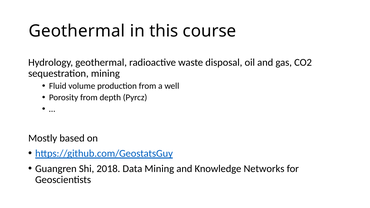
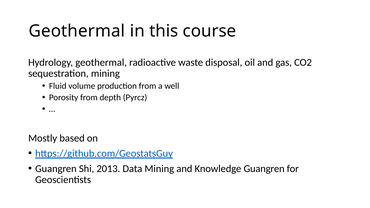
2018: 2018 -> 2013
Knowledge Networks: Networks -> Guangren
